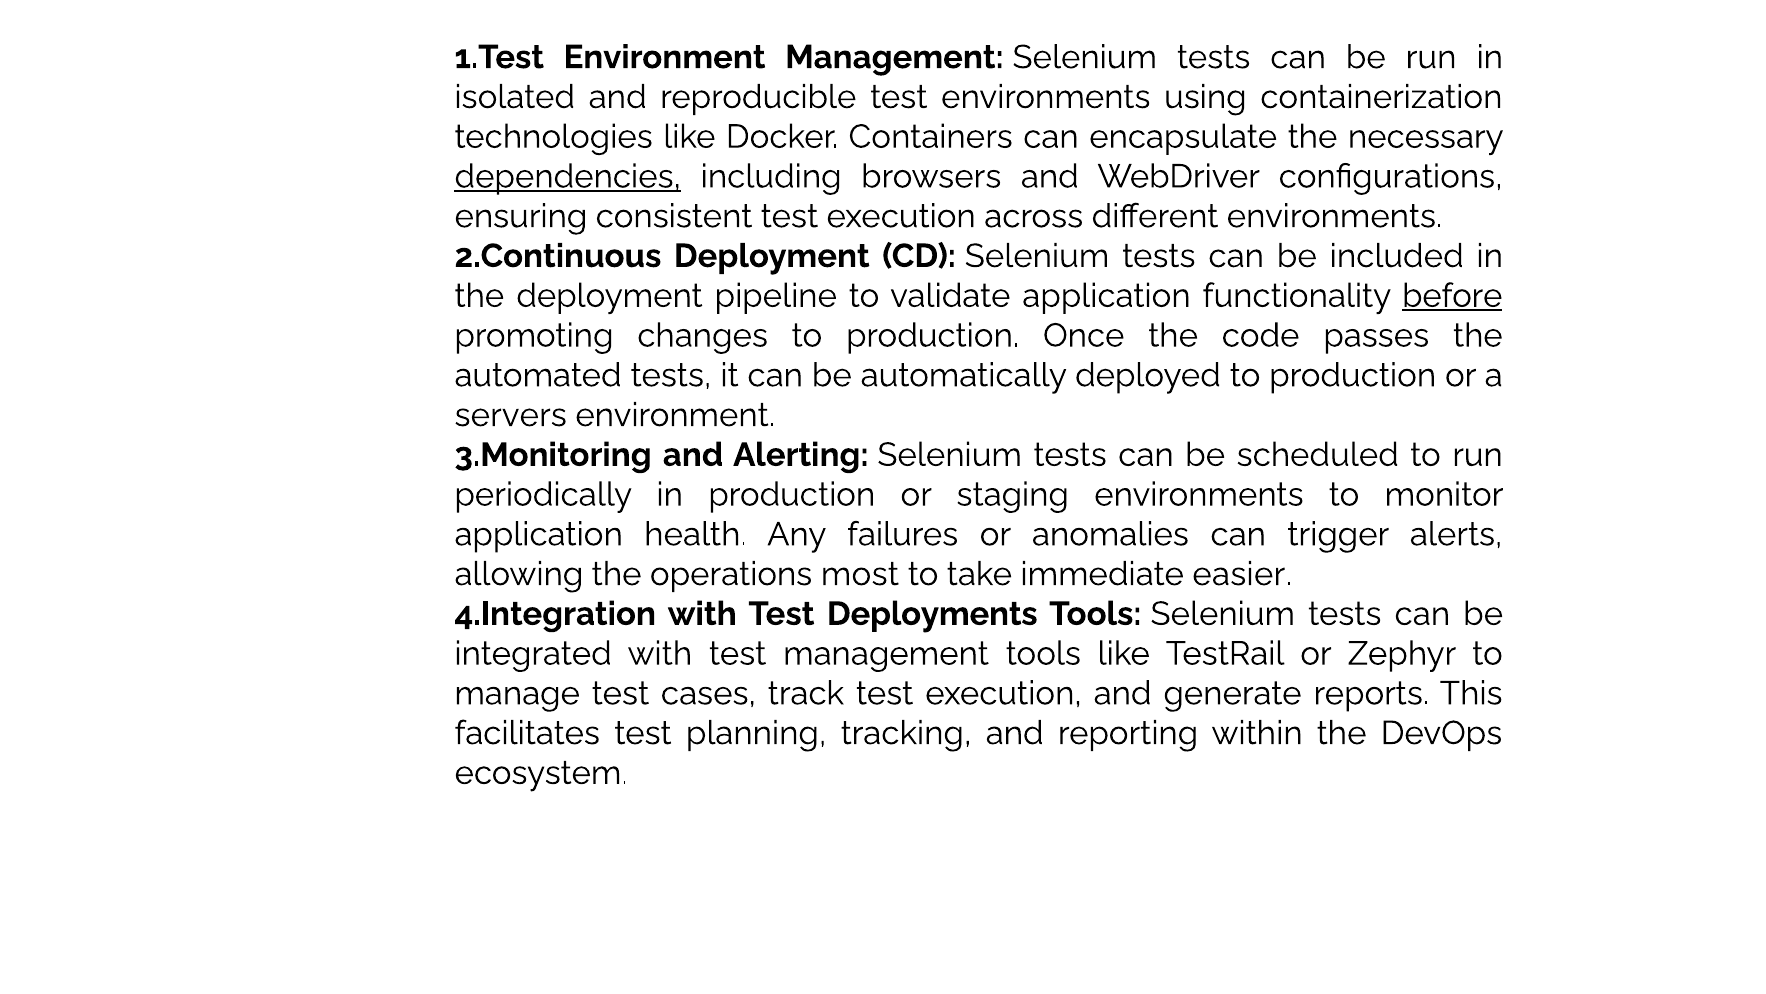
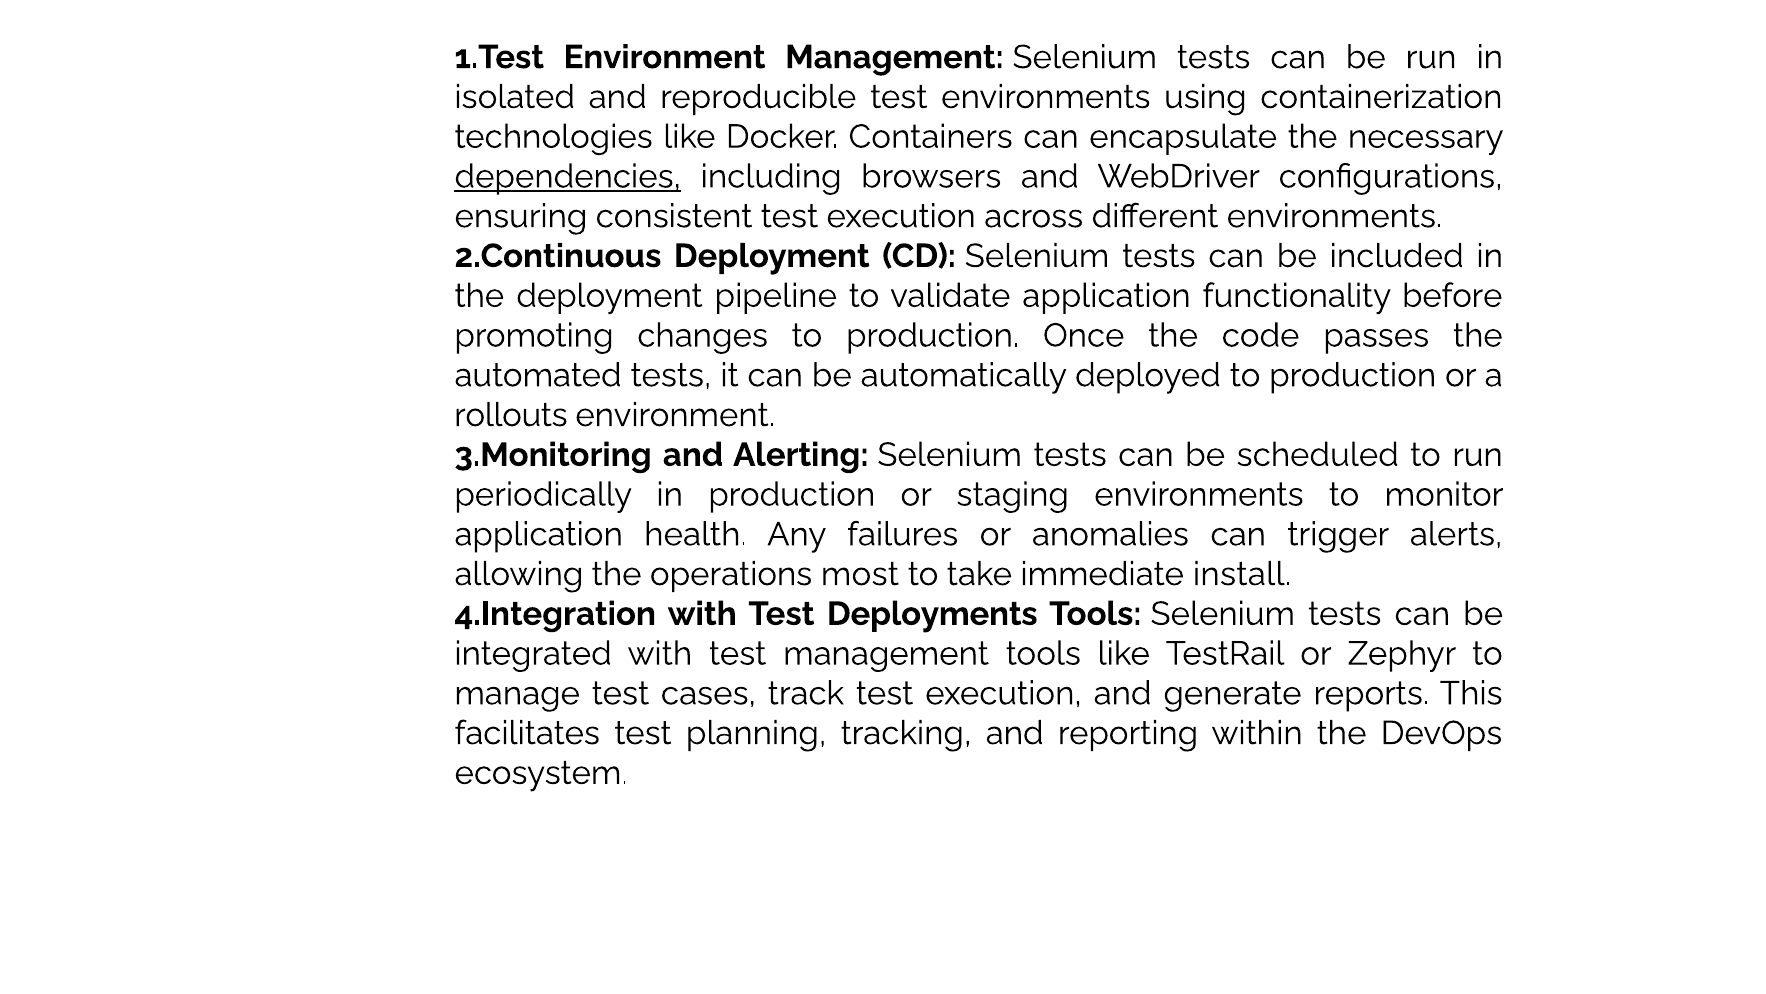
before underline: present -> none
servers: servers -> rollouts
easier: easier -> install
